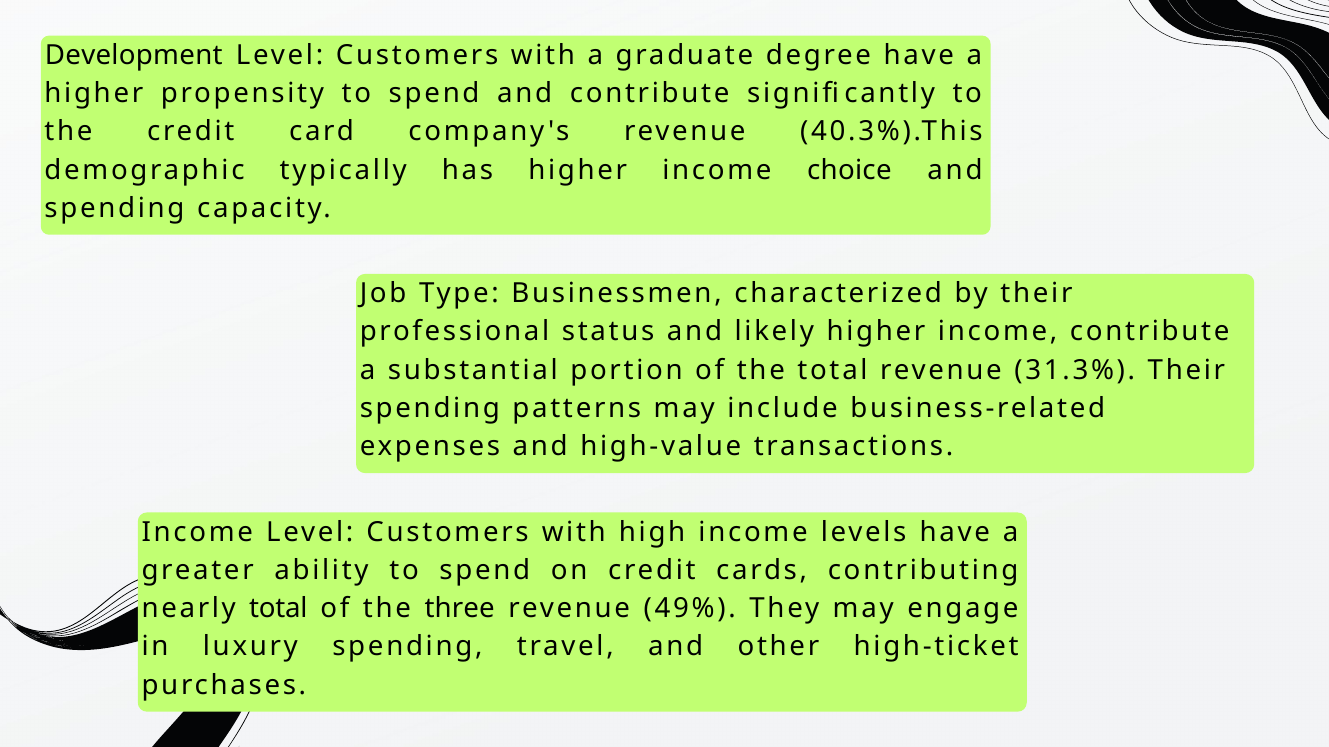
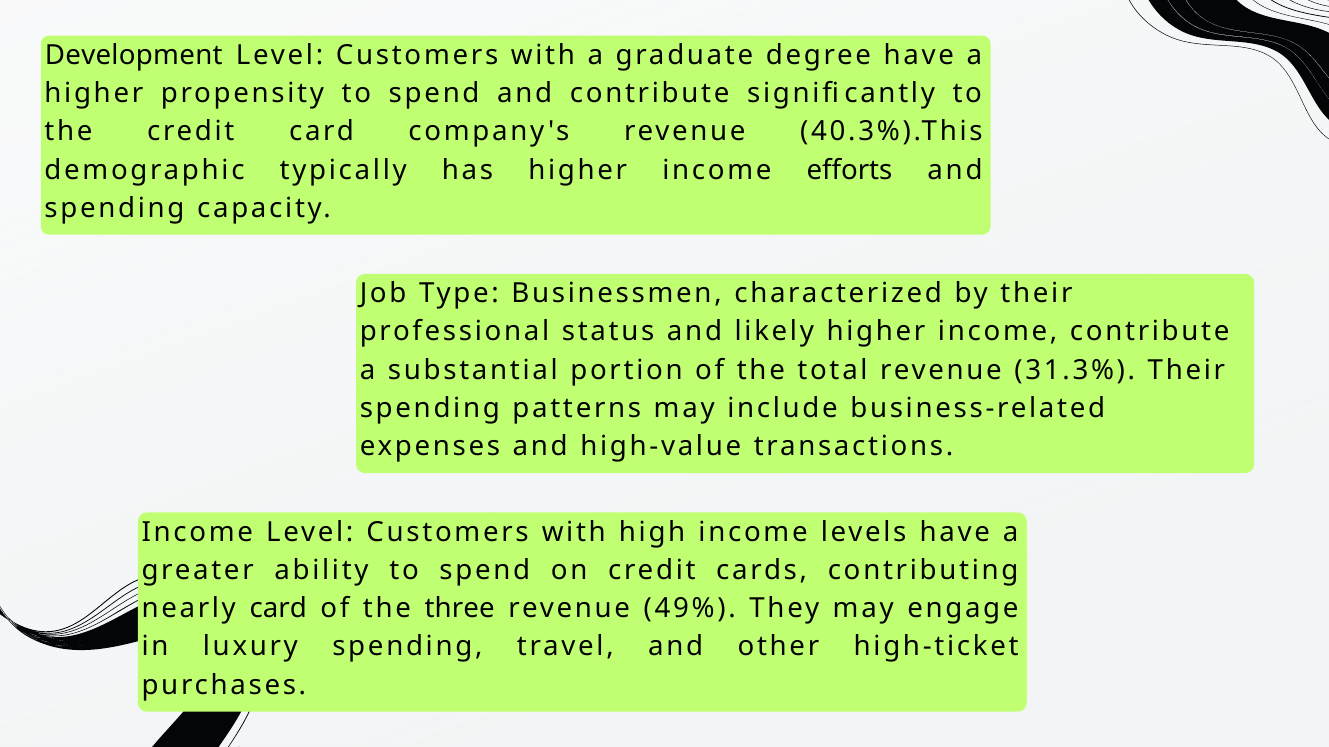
choice: choice -> efforts
nearly total: total -> card
